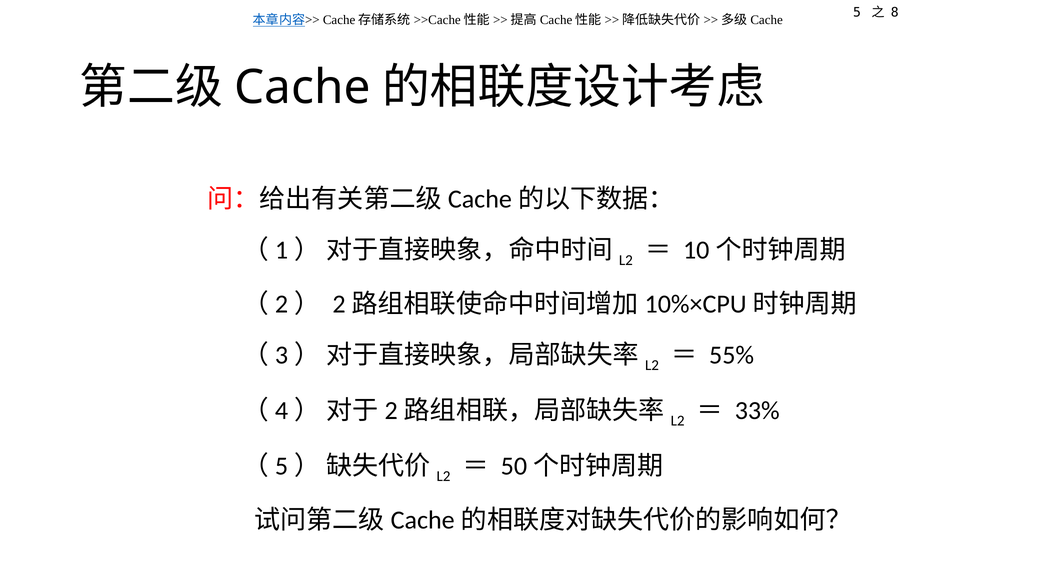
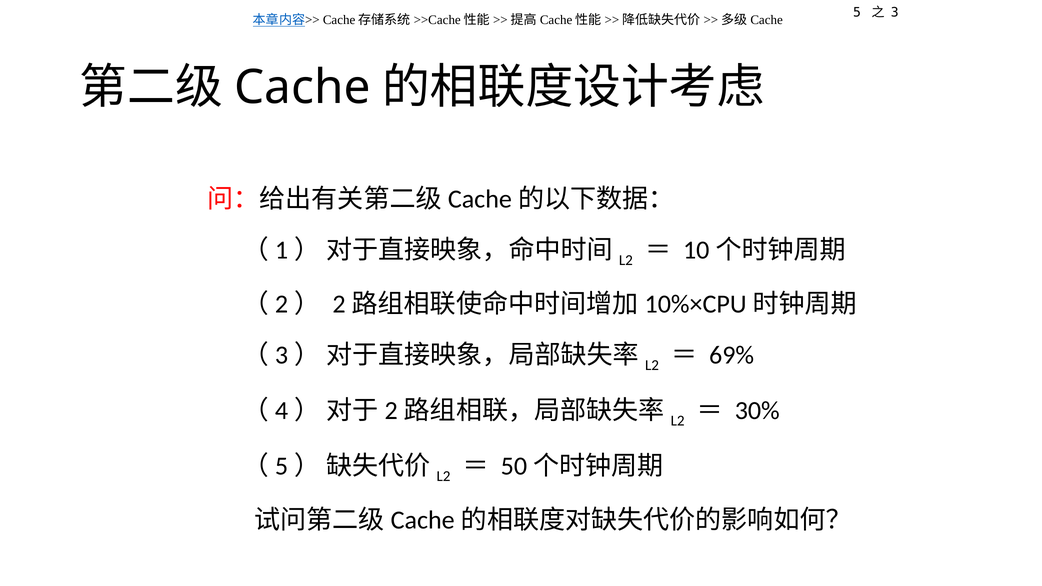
8: 8 -> 3
55%: 55% -> 69%
33%: 33% -> 30%
